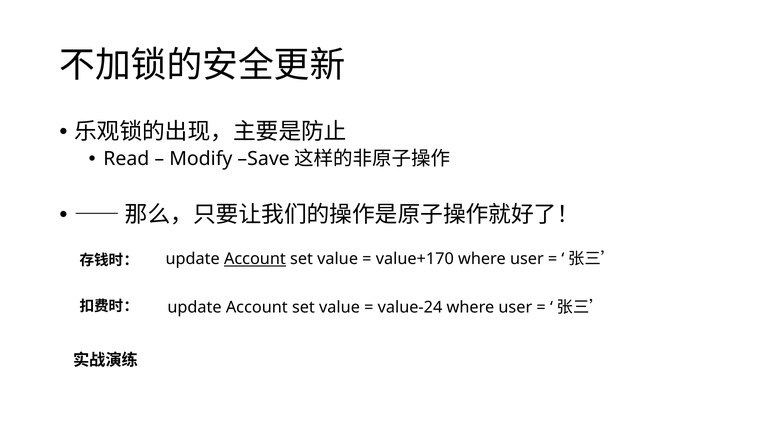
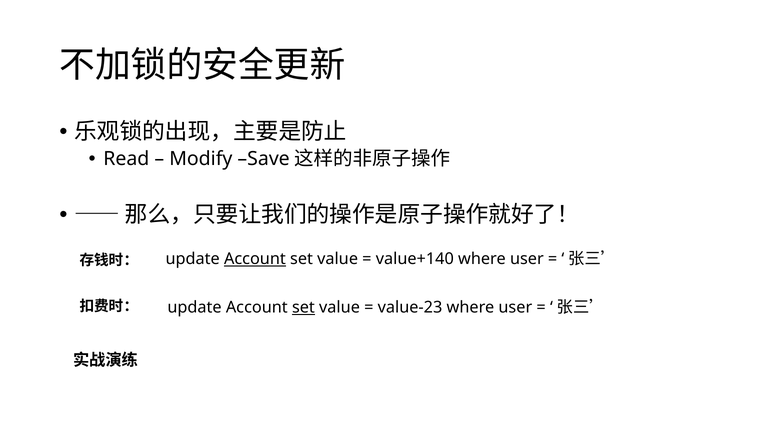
value+170: value+170 -> value+140
set at (303, 307) underline: none -> present
value-24: value-24 -> value-23
